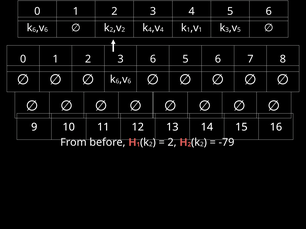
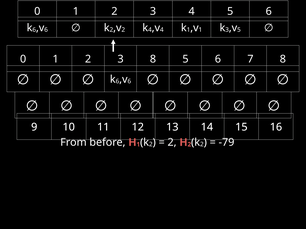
3 6: 6 -> 8
